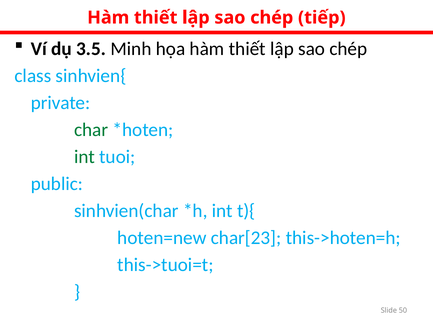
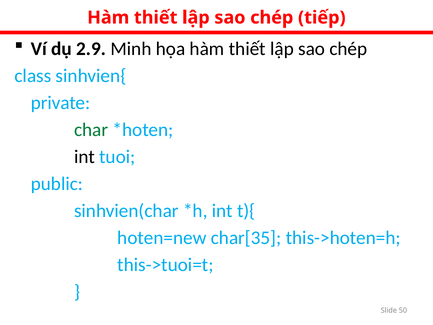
3.5: 3.5 -> 2.9
int at (84, 157) colour: green -> black
char[23: char[23 -> char[35
